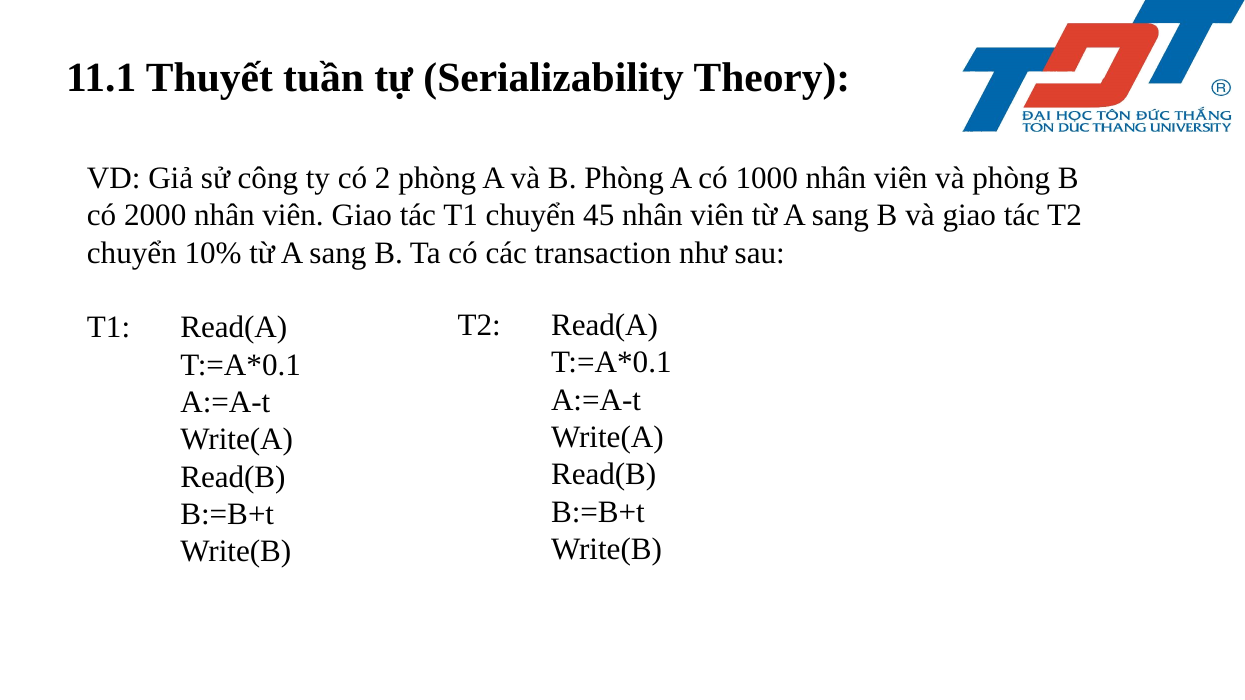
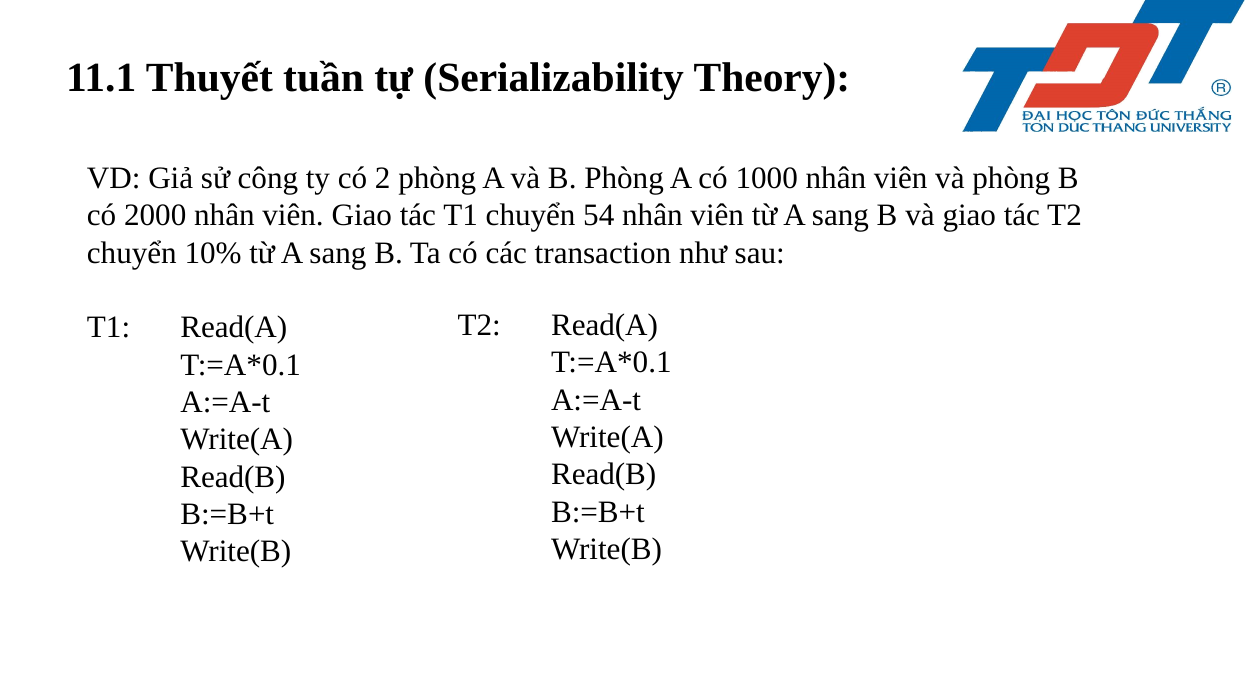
45: 45 -> 54
